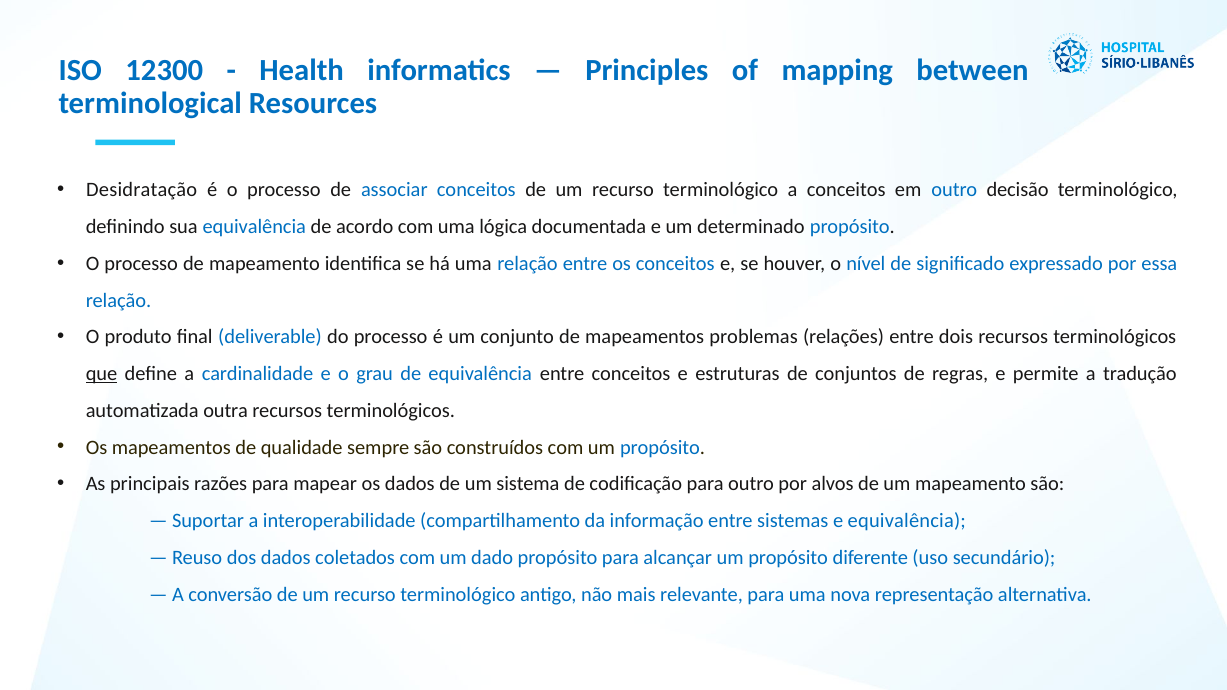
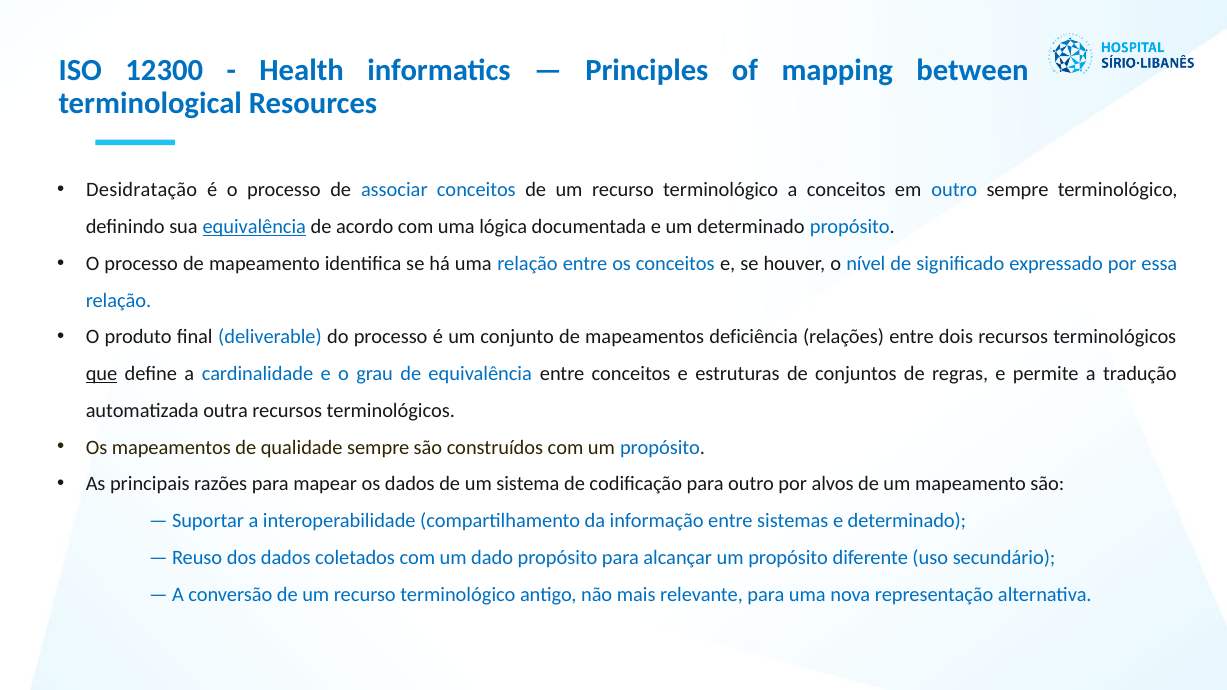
outro decisão: decisão -> sempre
equivalência at (254, 227) underline: none -> present
problemas: problemas -> deficiência
e equivalência: equivalência -> determinado
